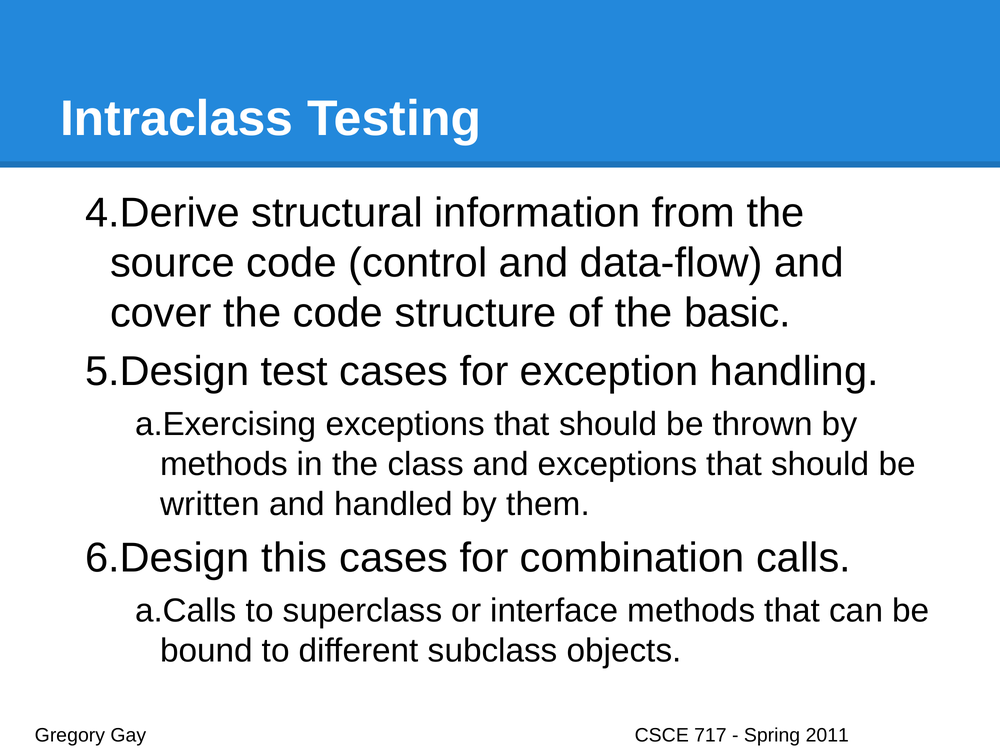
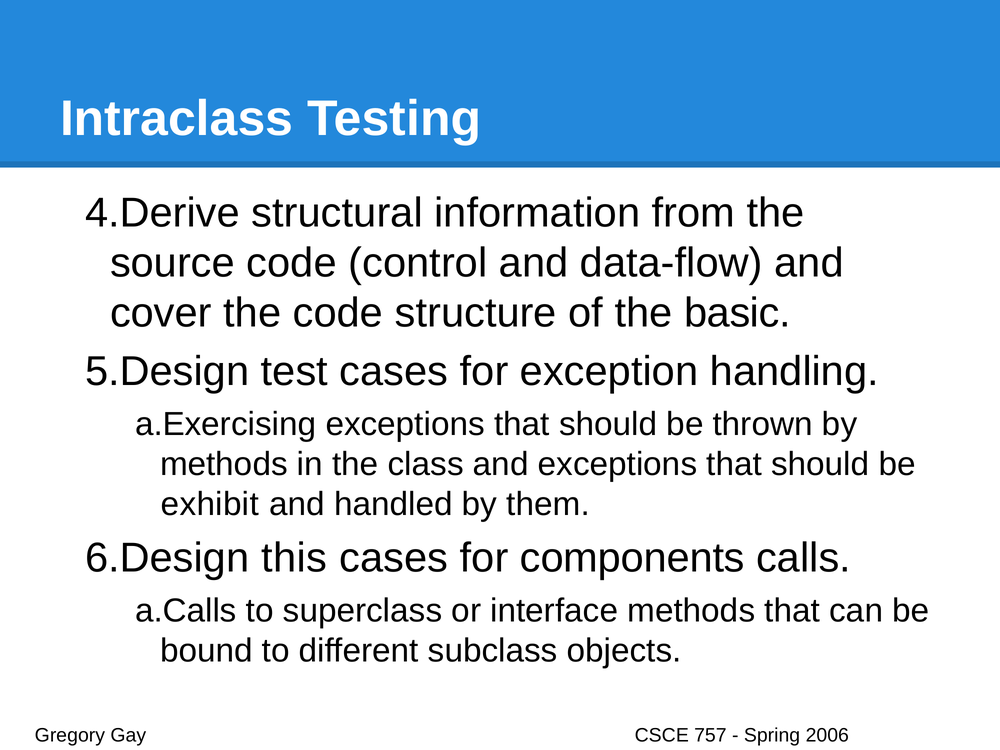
written: written -> exhibit
combination: combination -> components
717: 717 -> 757
2011: 2011 -> 2006
